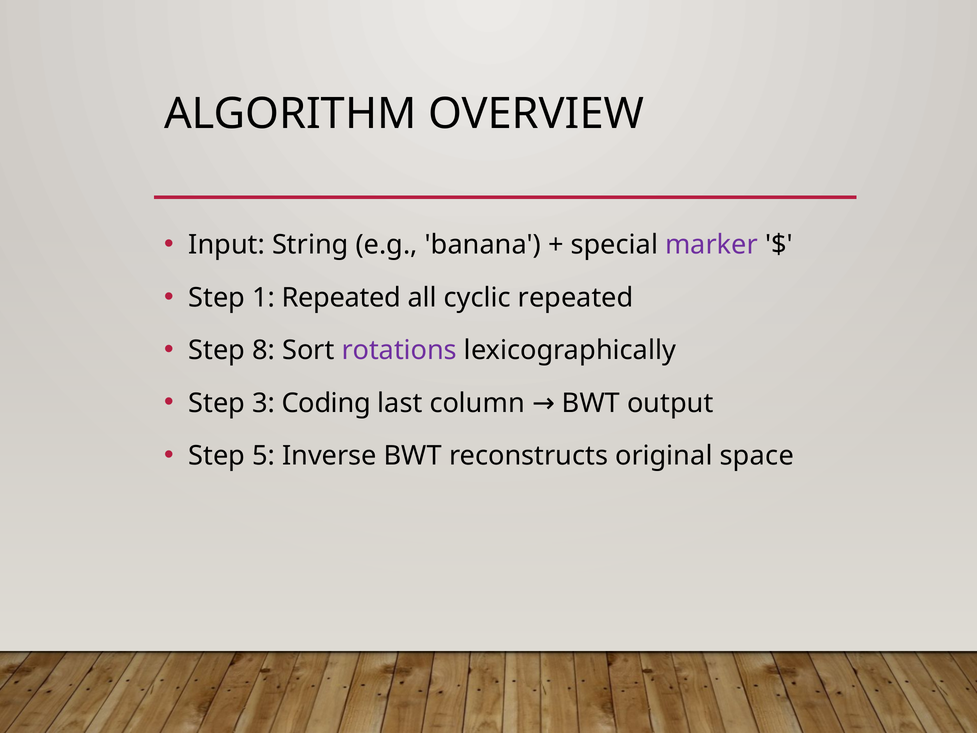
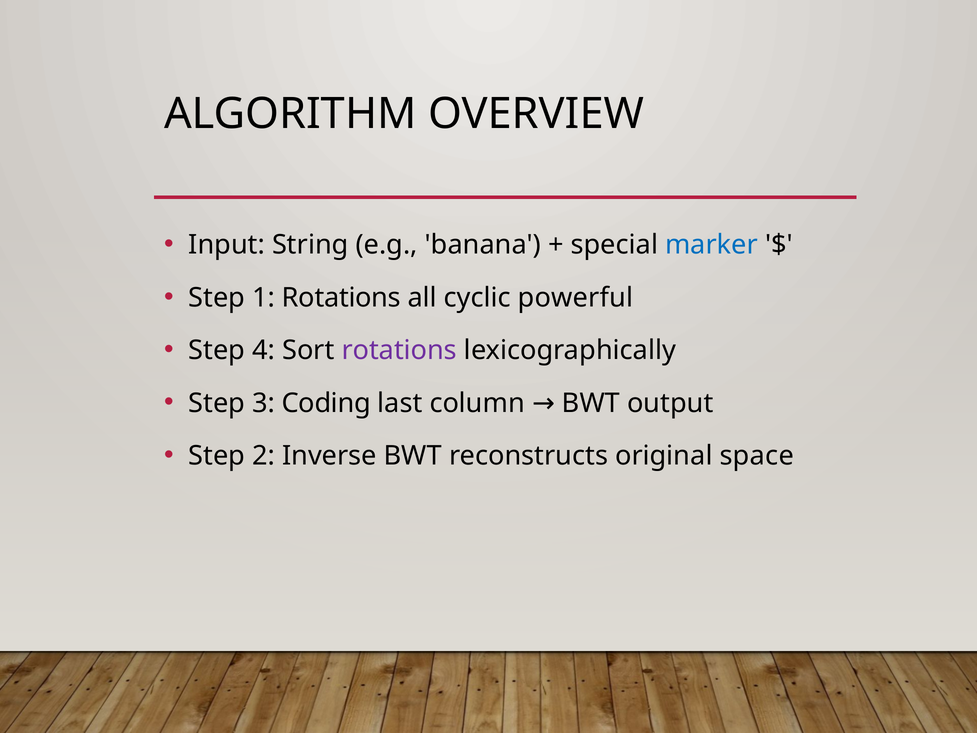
marker colour: purple -> blue
1 Repeated: Repeated -> Rotations
cyclic repeated: repeated -> powerful
8: 8 -> 4
5: 5 -> 2
